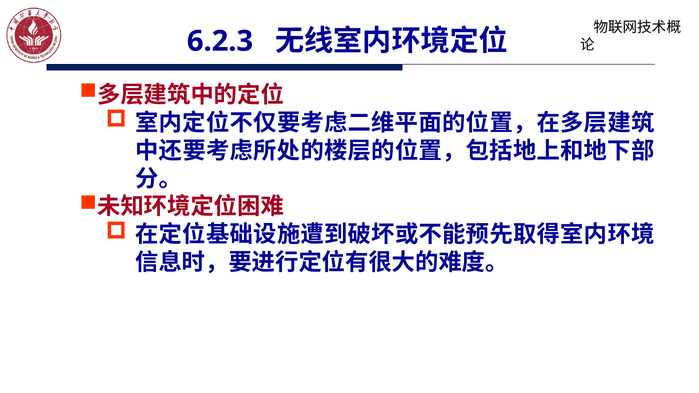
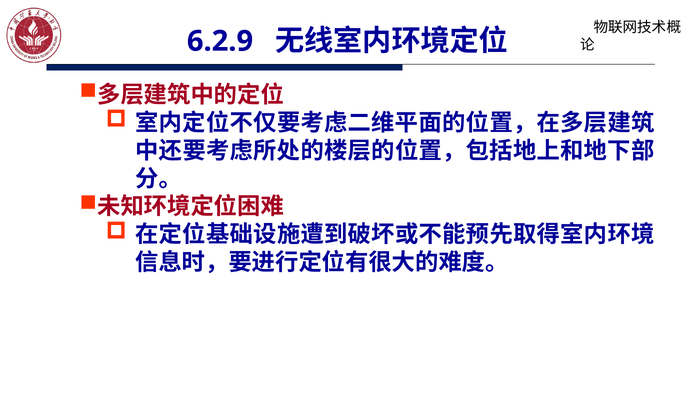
6.2.3: 6.2.3 -> 6.2.9
